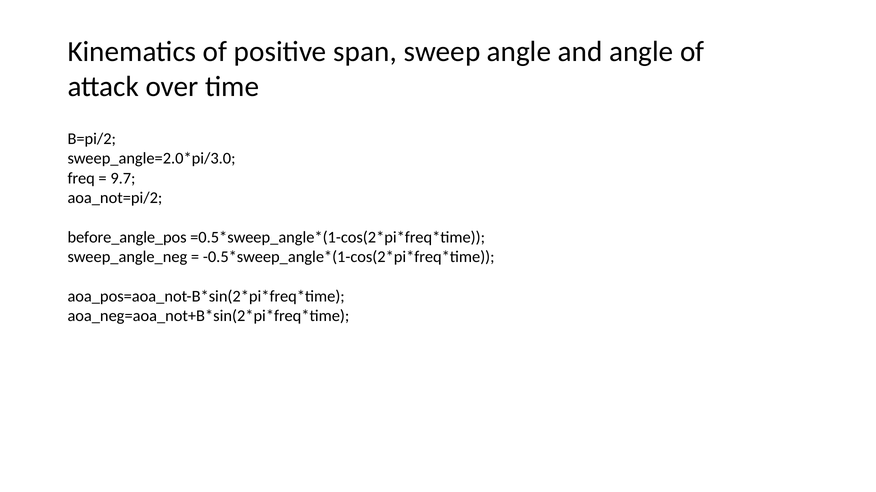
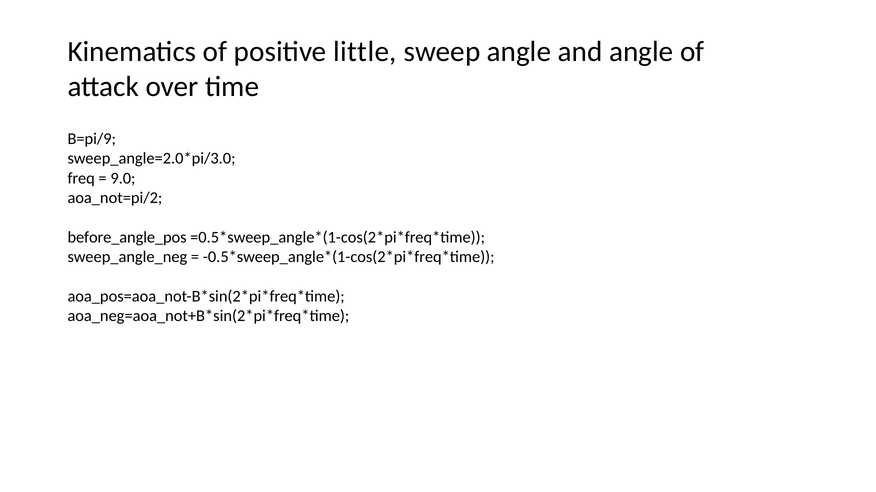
span: span -> little
B=pi/2: B=pi/2 -> B=pi/9
9.7: 9.7 -> 9.0
